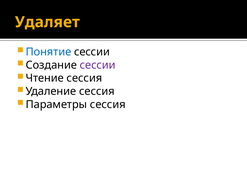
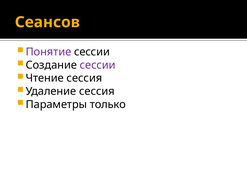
Удаляет: Удаляет -> Сеансов
Понятие colour: blue -> purple
Параметры сессия: сессия -> только
